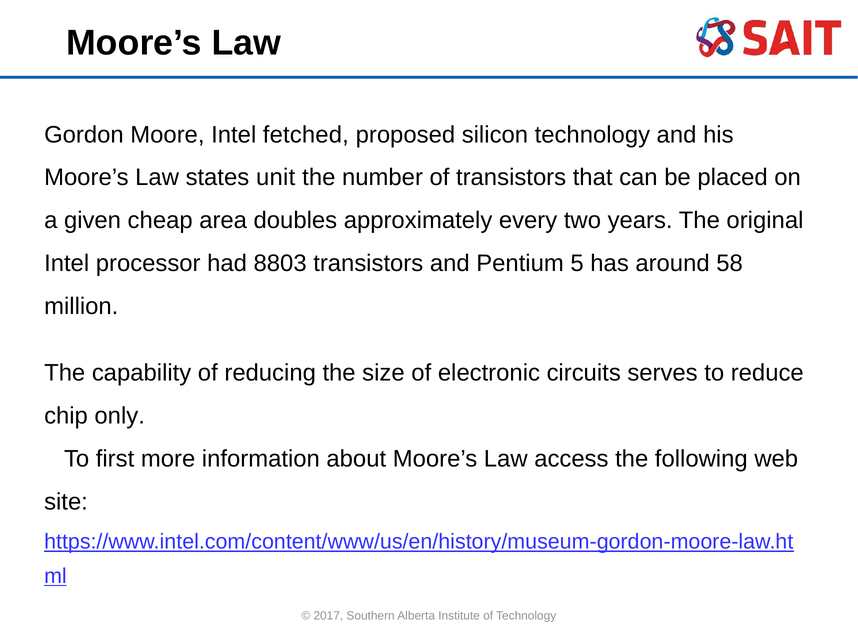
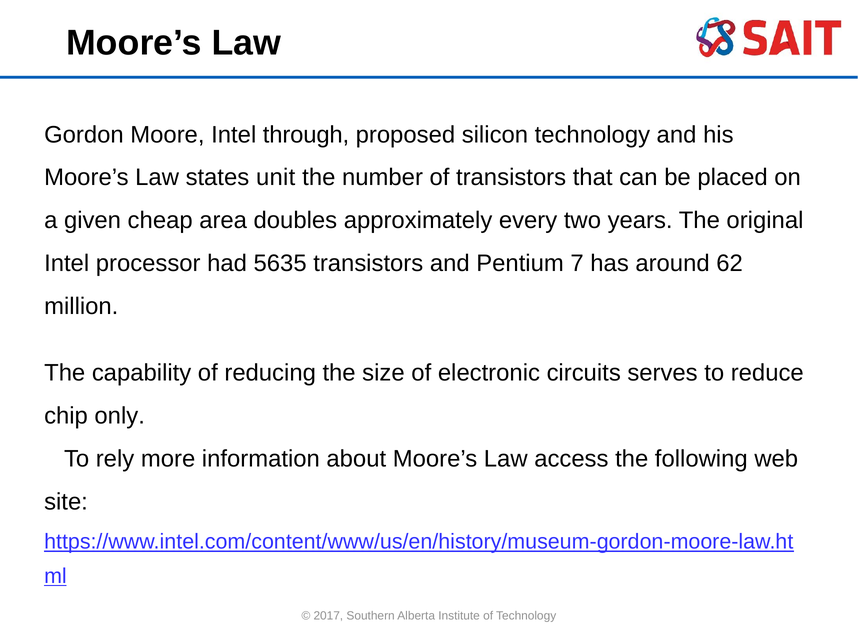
fetched: fetched -> through
8803: 8803 -> 5635
5: 5 -> 7
58: 58 -> 62
first: first -> rely
